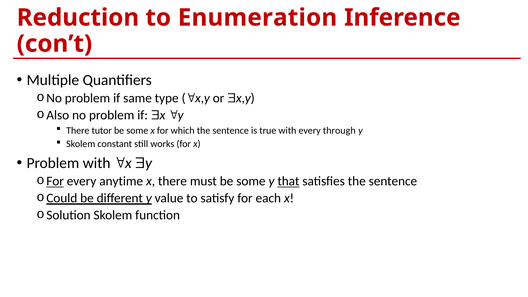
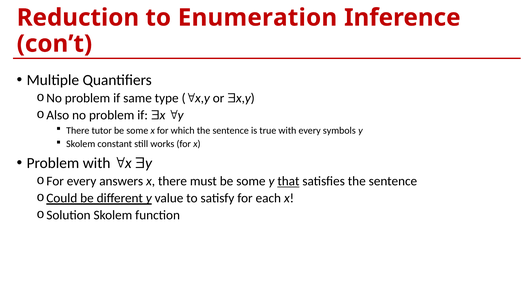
through: through -> symbols
For at (55, 181) underline: present -> none
anytime: anytime -> answers
